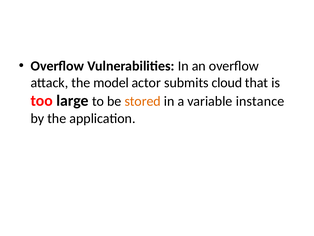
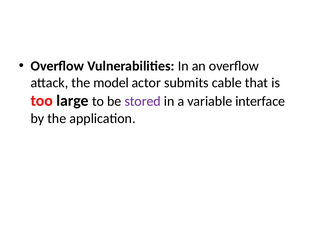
cloud: cloud -> cable
stored colour: orange -> purple
instance: instance -> interface
